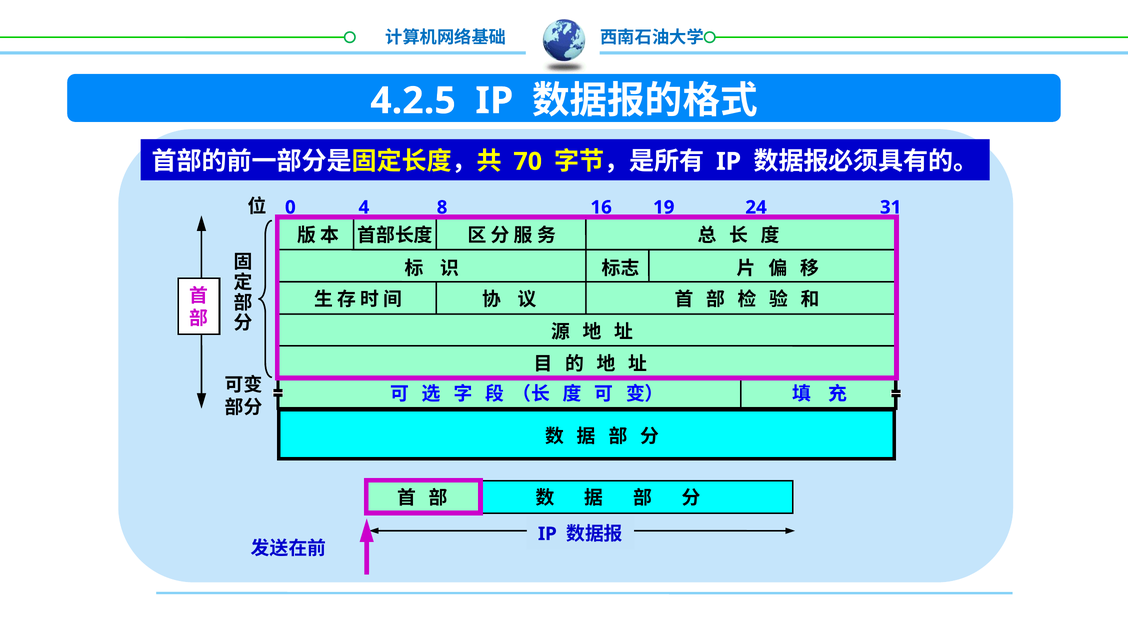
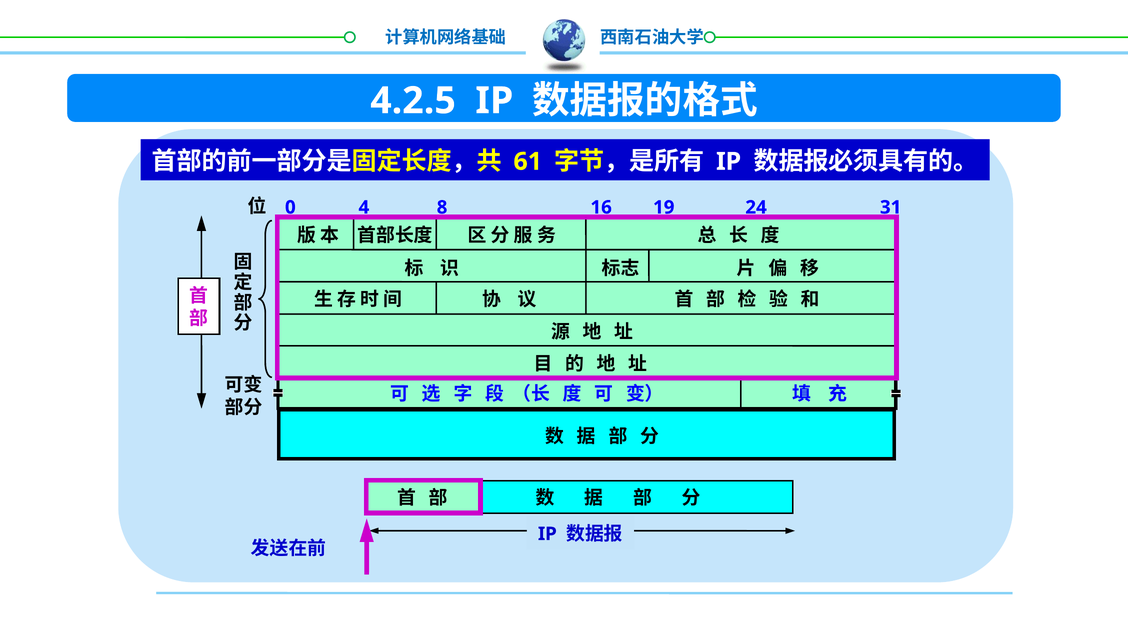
70: 70 -> 61
